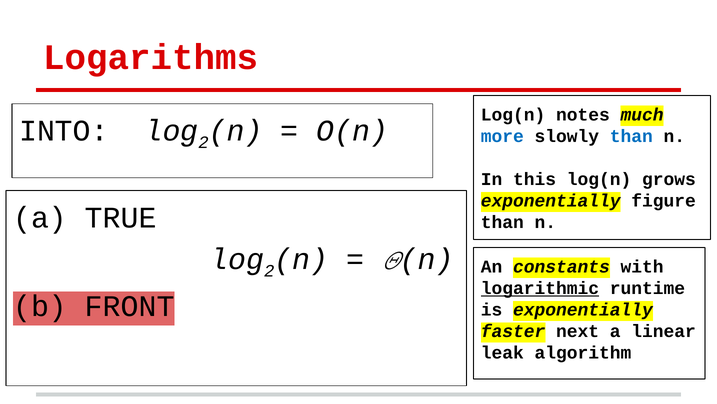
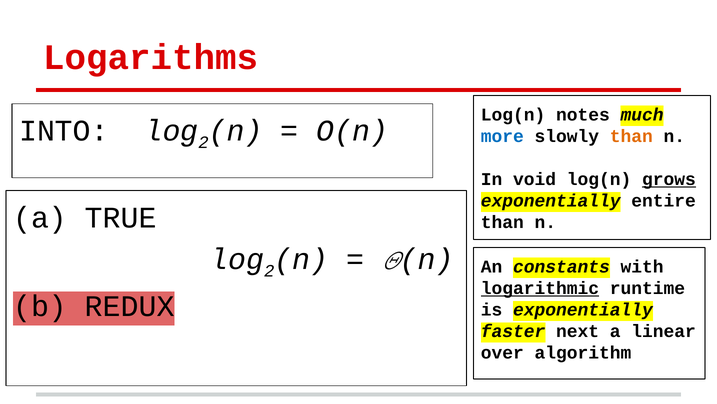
than at (631, 136) colour: blue -> orange
this: this -> void
grows underline: none -> present
figure: figure -> entire
FRONT: FRONT -> REDUX
leak: leak -> over
